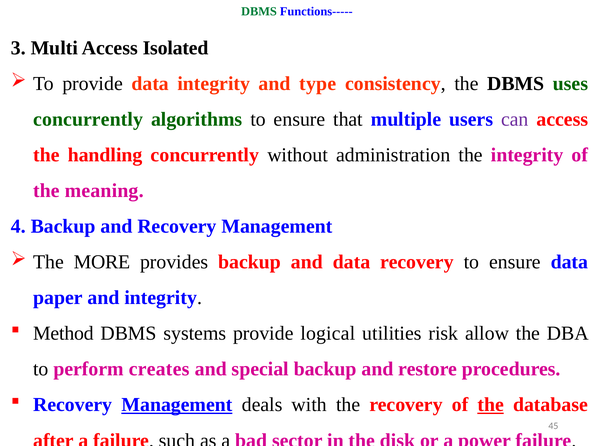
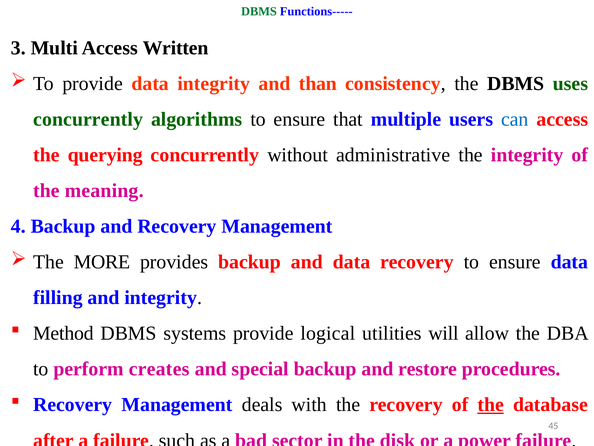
Isolated: Isolated -> Written
type: type -> than
can colour: purple -> blue
handling: handling -> querying
administration: administration -> administrative
paper: paper -> filling
risk: risk -> will
Management at (177, 404) underline: present -> none
